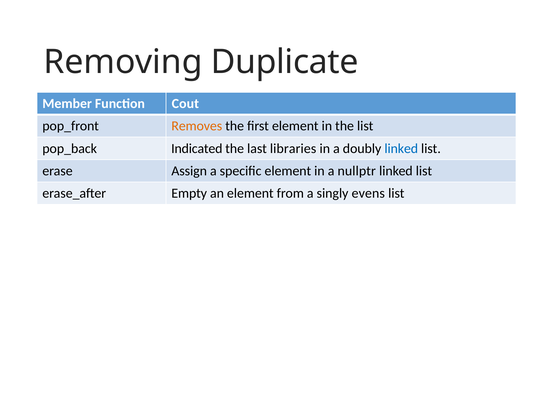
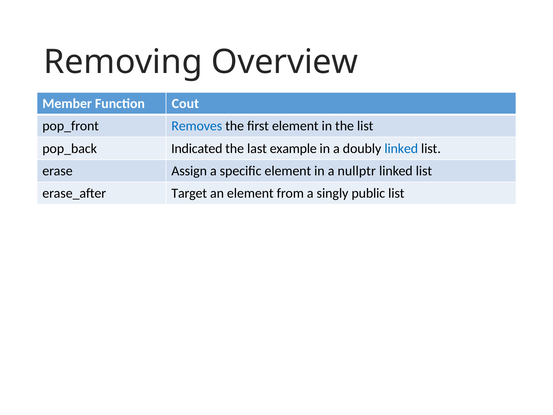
Duplicate: Duplicate -> Overview
Removes colour: orange -> blue
libraries: libraries -> example
Empty: Empty -> Target
evens: evens -> public
